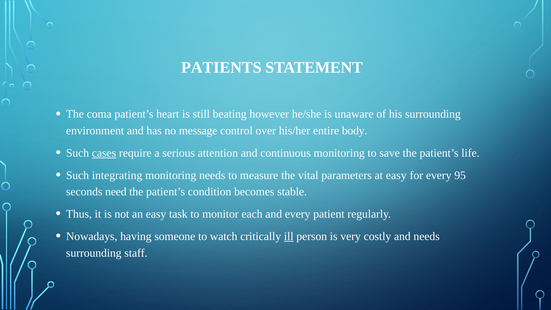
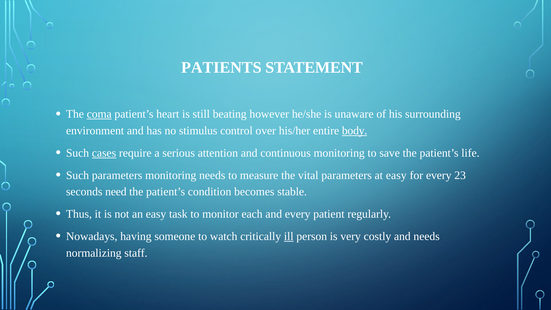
coma underline: none -> present
message: message -> stimulus
body underline: none -> present
Such integrating: integrating -> parameters
95: 95 -> 23
surrounding at (94, 253): surrounding -> normalizing
